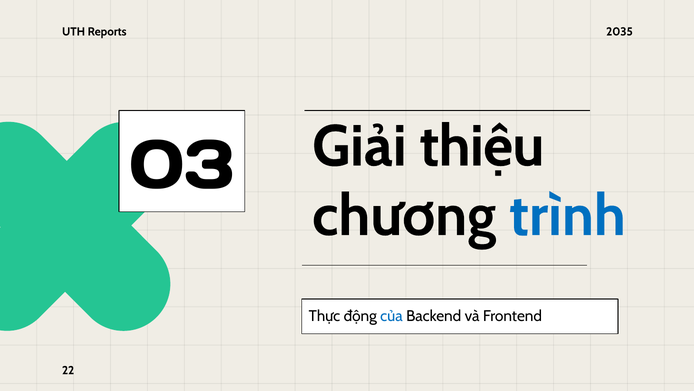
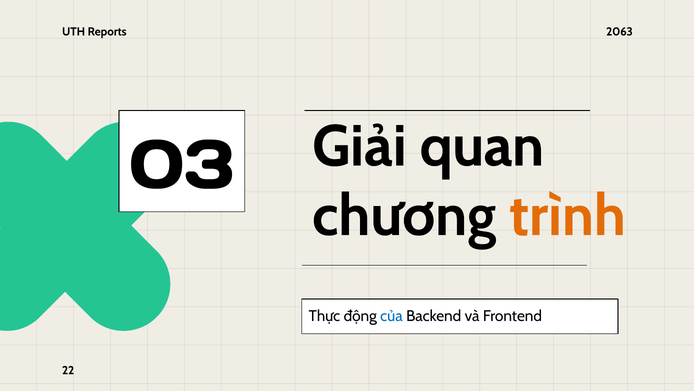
2035: 2035 -> 2063
thiệu: thiệu -> quan
trình colour: blue -> orange
